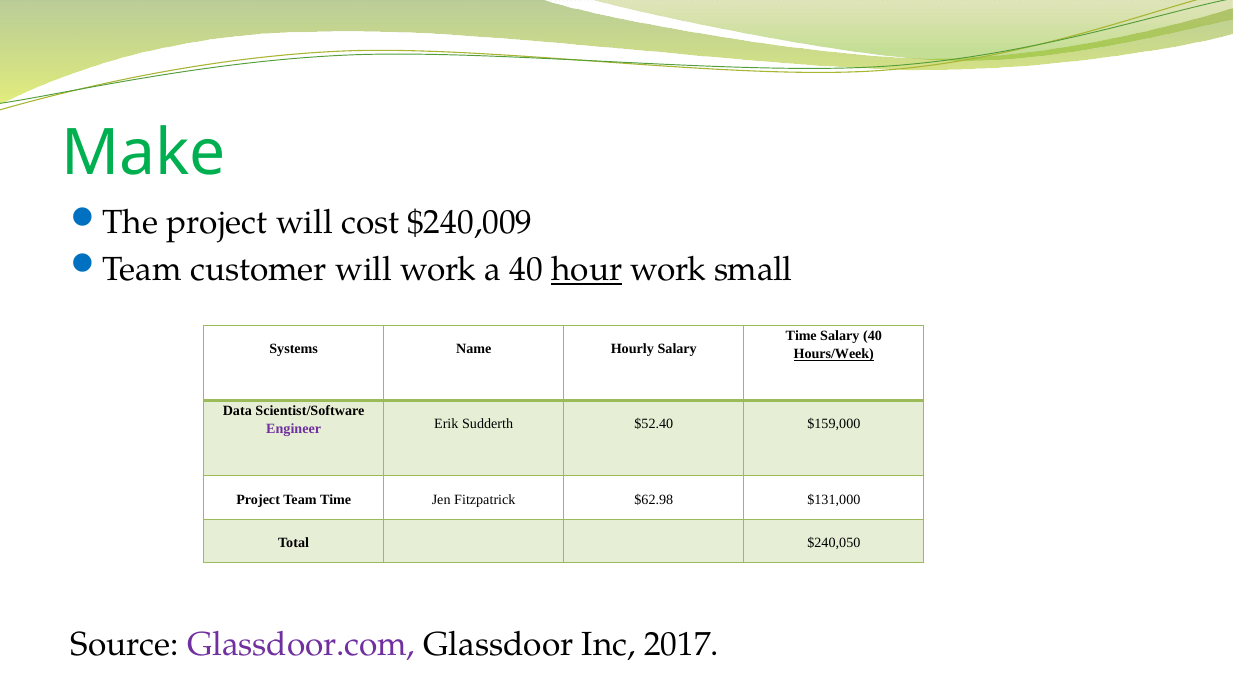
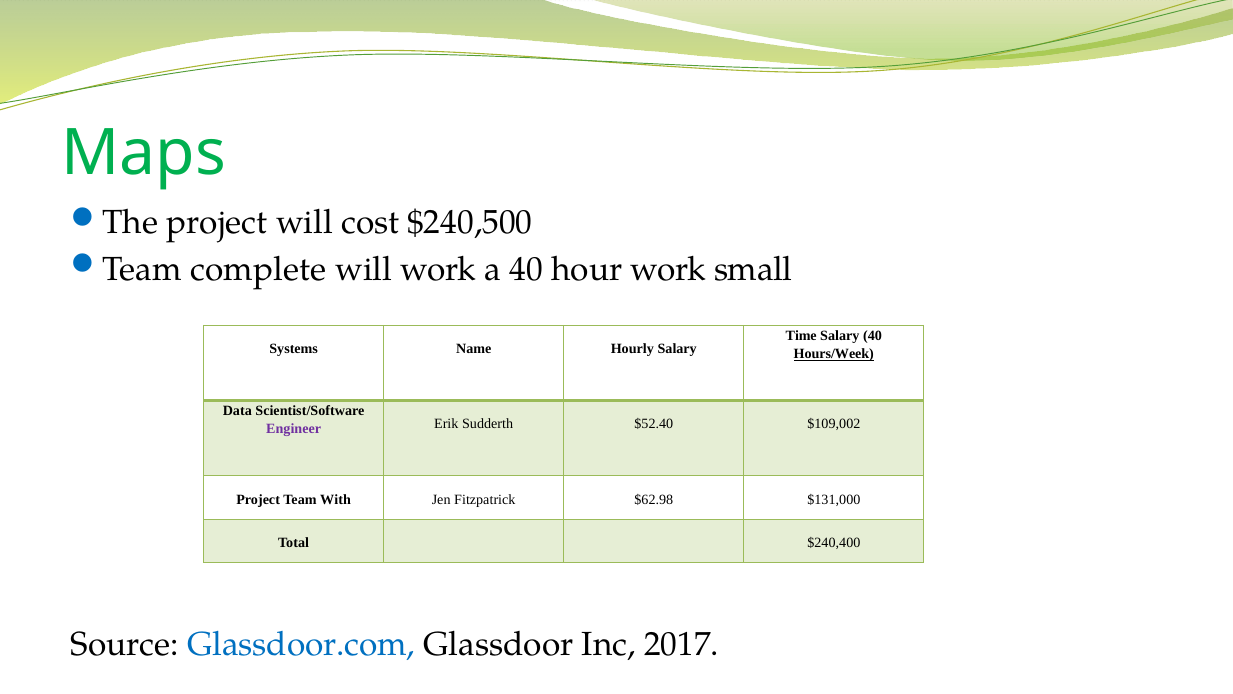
Make: Make -> Maps
$240,009: $240,009 -> $240,500
customer: customer -> complete
hour underline: present -> none
$159,000: $159,000 -> $109,002
Team Time: Time -> With
$240,050: $240,050 -> $240,400
Glassdoor.com colour: purple -> blue
